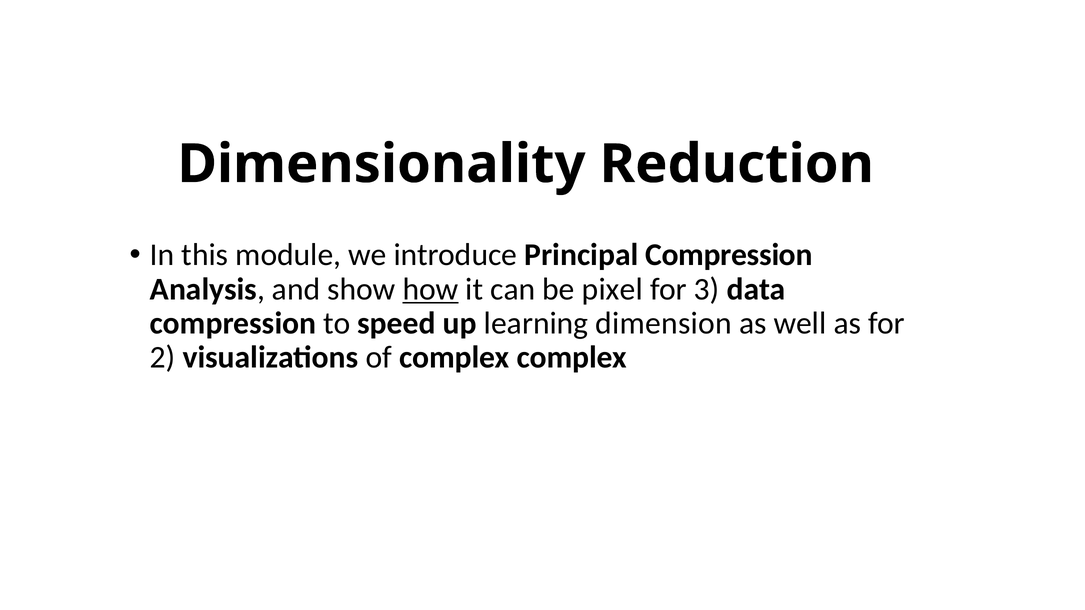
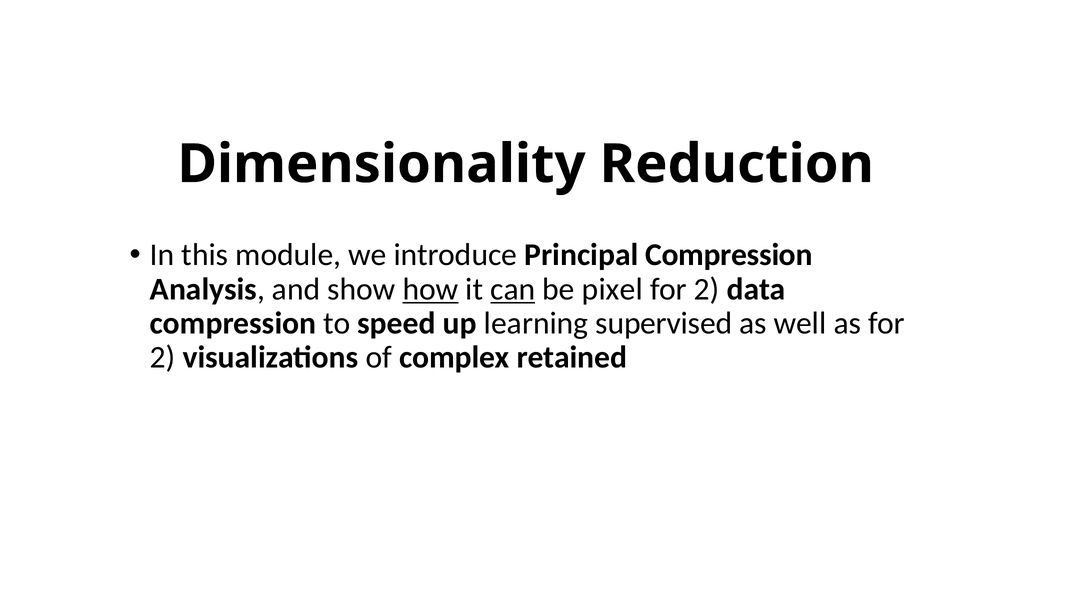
can underline: none -> present
3 at (707, 289): 3 -> 2
dimension: dimension -> supervised
complex complex: complex -> retained
